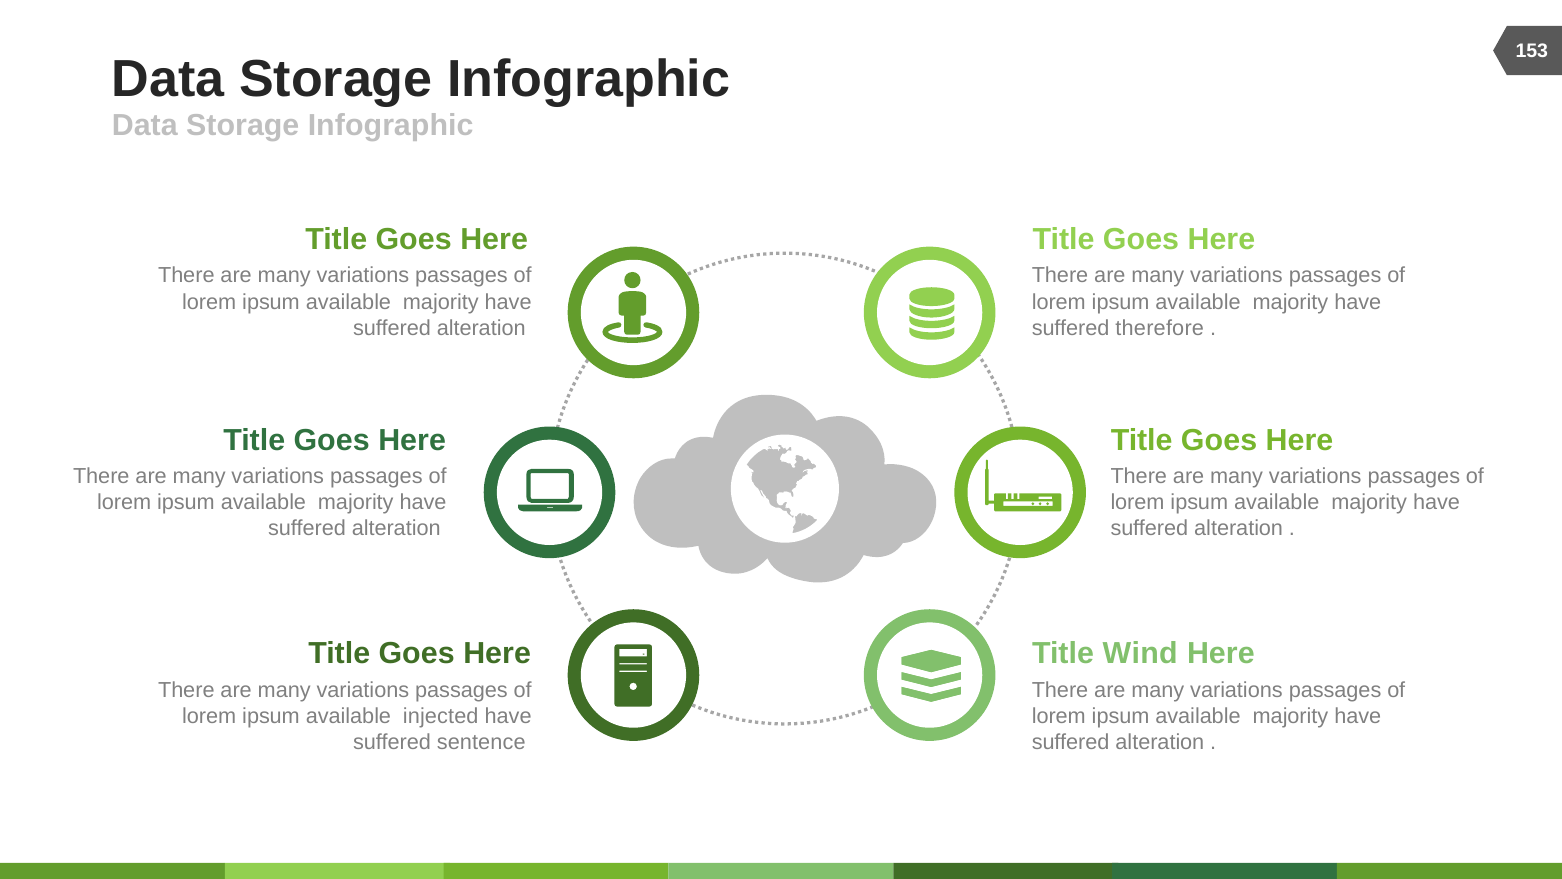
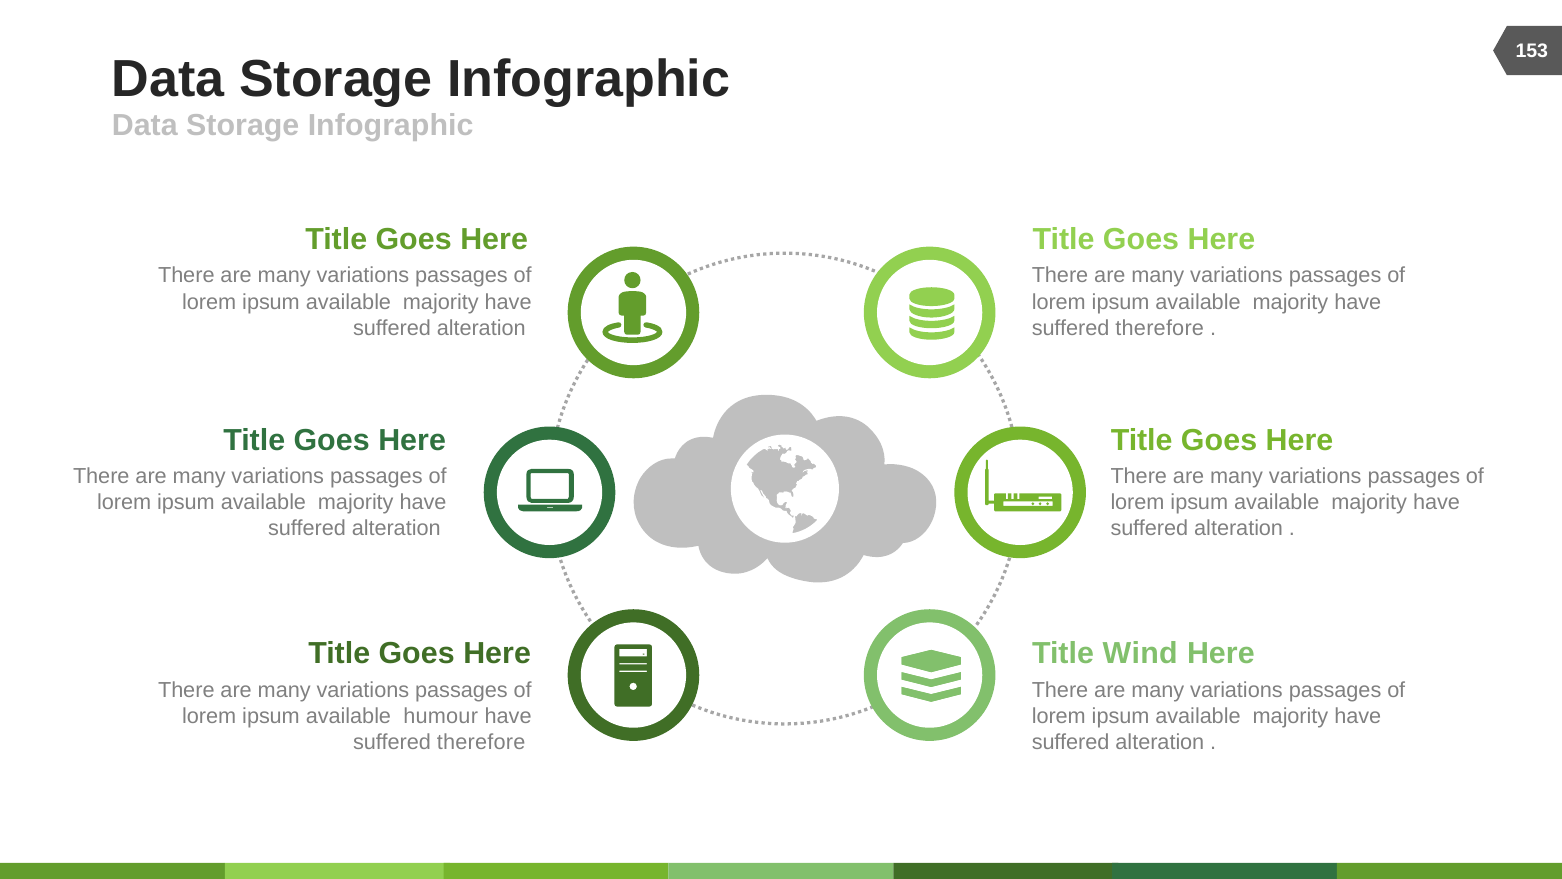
injected: injected -> humour
sentence at (481, 742): sentence -> therefore
